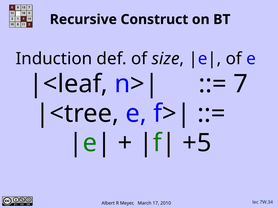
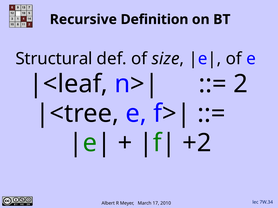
Construct: Construct -> Definition
Induction: Induction -> Structural
7: 7 -> 2
+5: +5 -> +2
